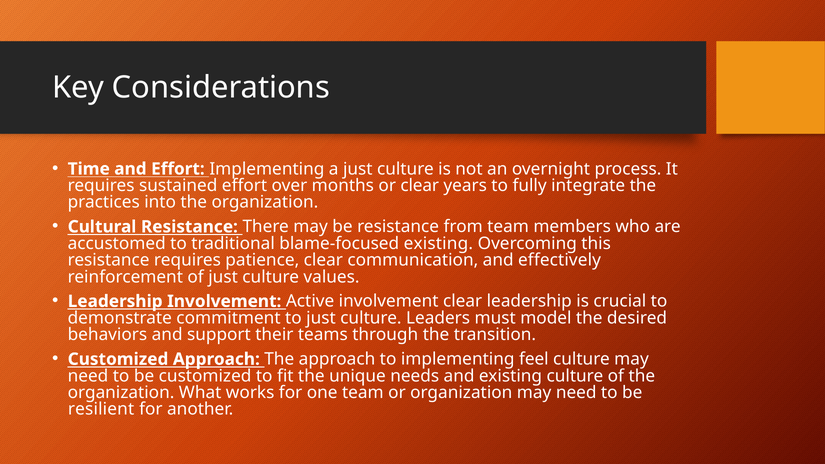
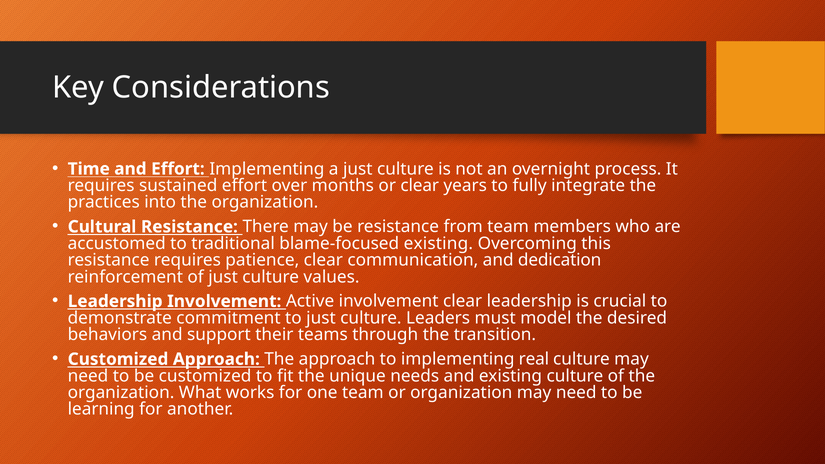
effectively: effectively -> dedication
feel: feel -> real
resilient: resilient -> learning
